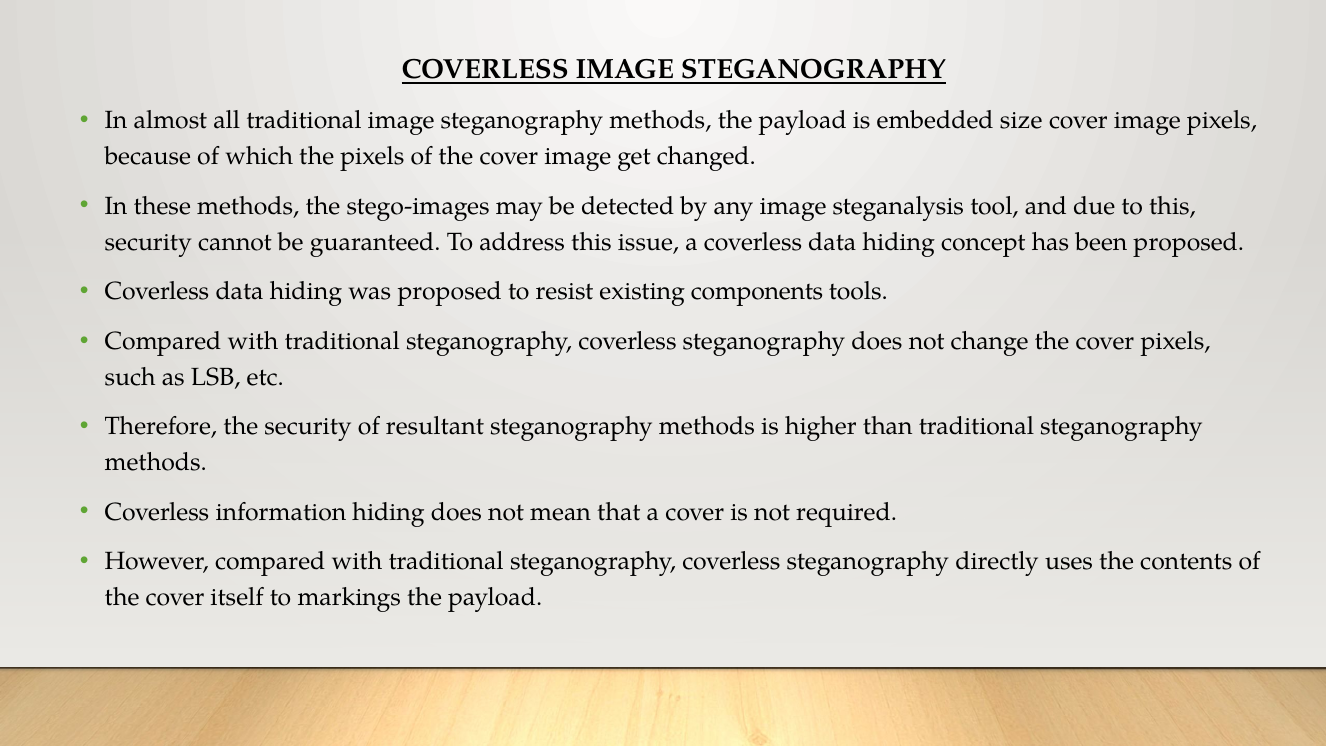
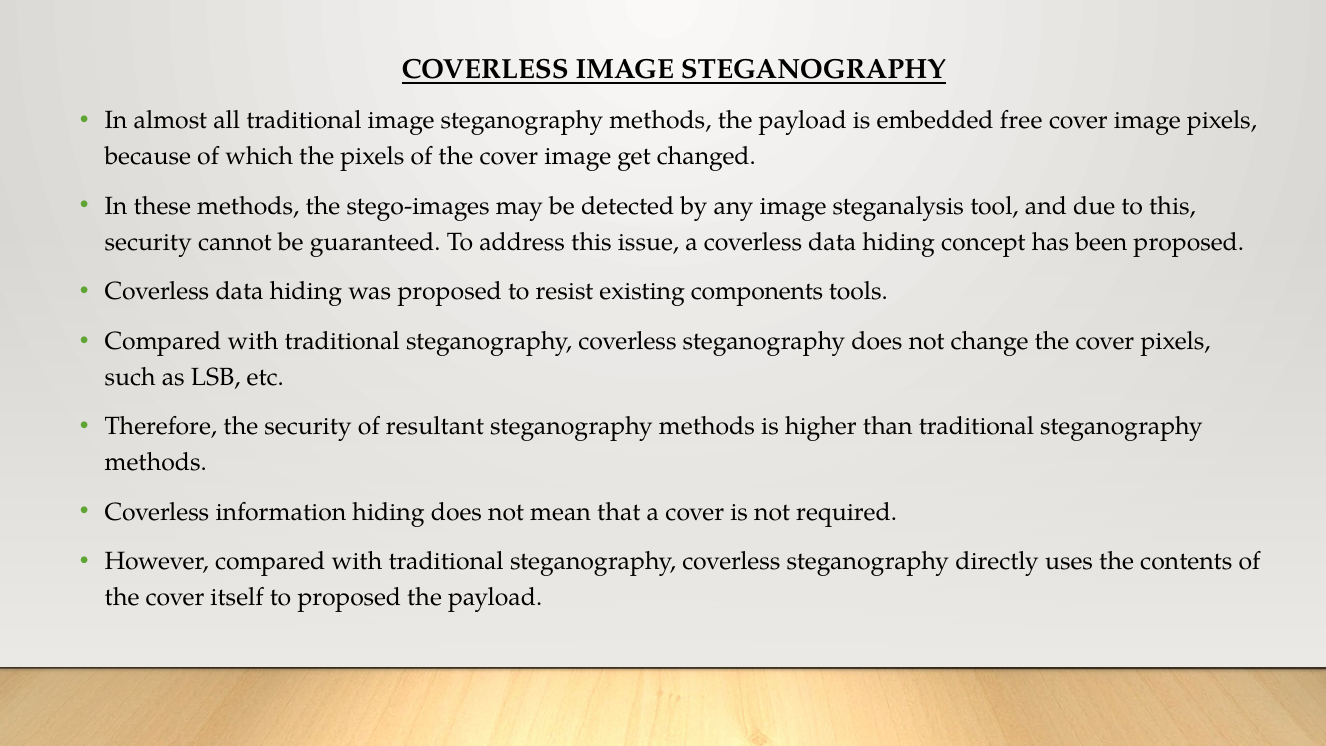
size: size -> free
to markings: markings -> proposed
